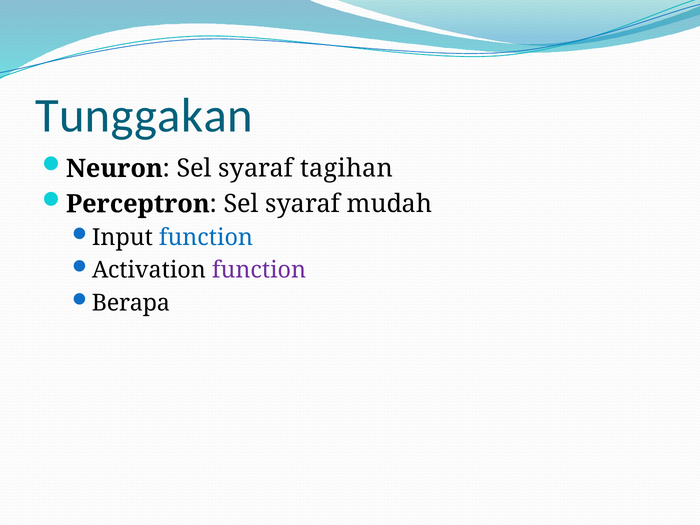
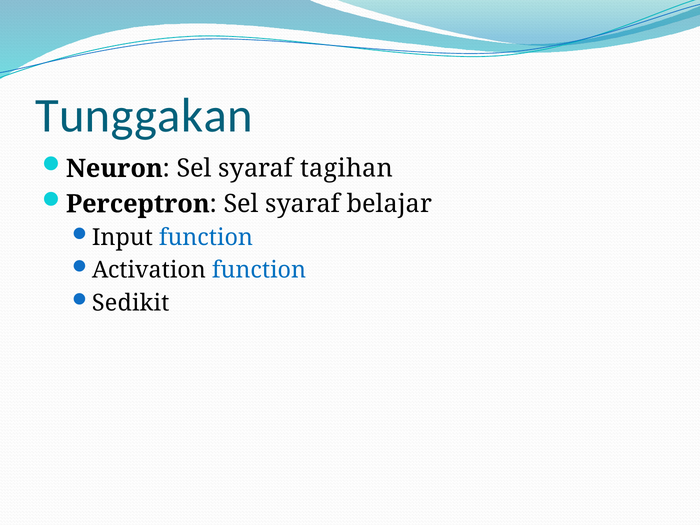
mudah: mudah -> belajar
function at (259, 270) colour: purple -> blue
Berapa: Berapa -> Sedikit
